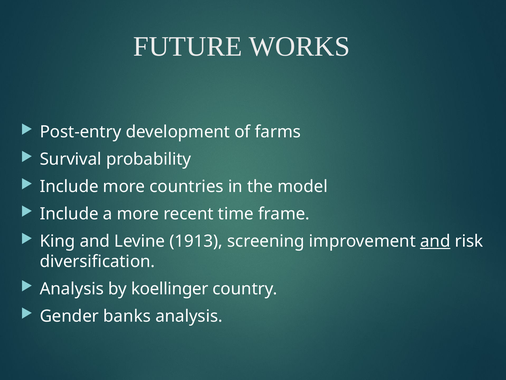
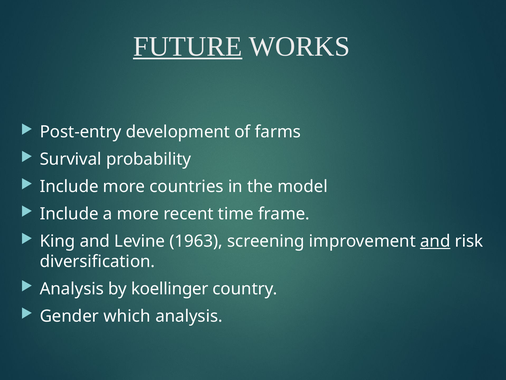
FUTURE underline: none -> present
1913: 1913 -> 1963
banks: banks -> which
